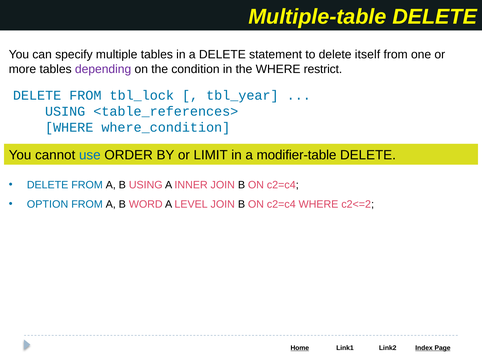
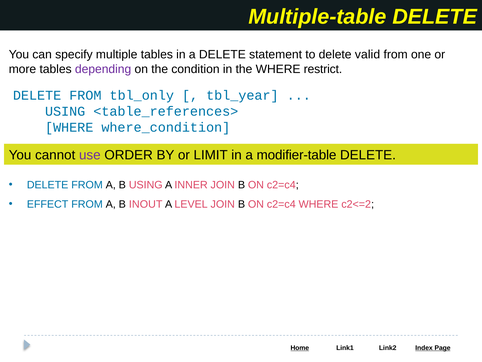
itself: itself -> valid
tbl_lock: tbl_lock -> tbl_only
use colour: blue -> purple
OPTION: OPTION -> EFFECT
WORD: WORD -> INOUT
